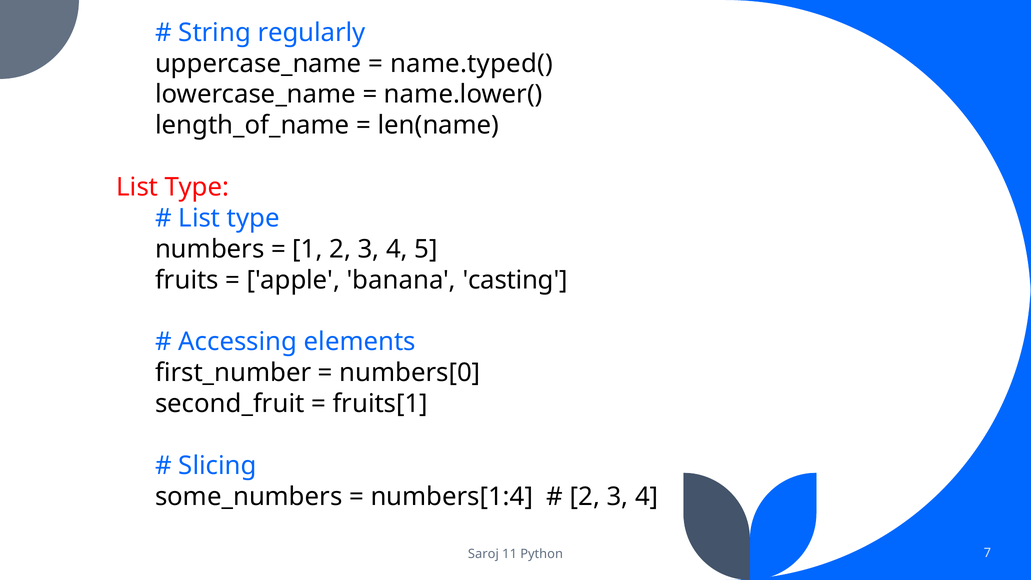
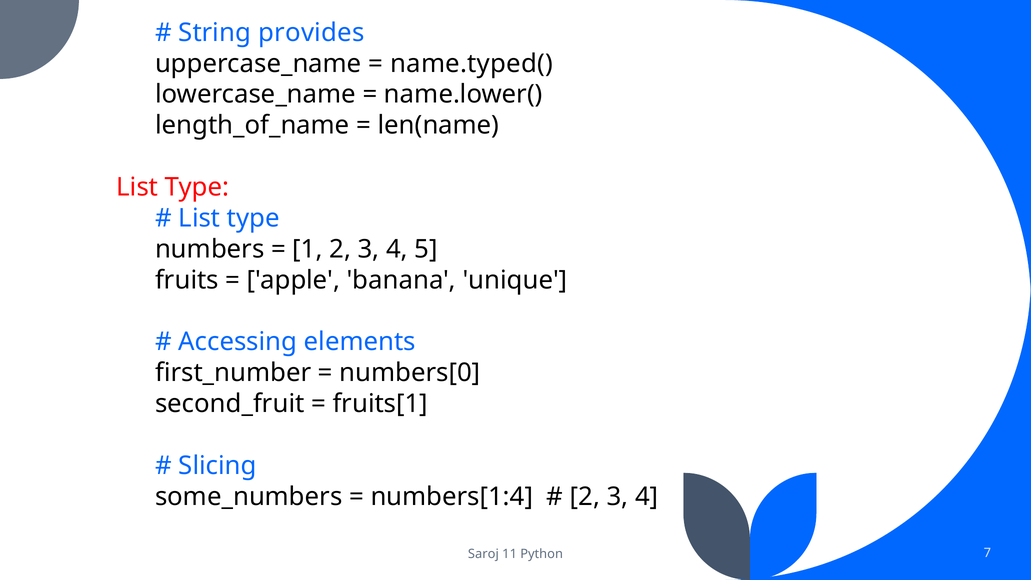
regularly: regularly -> provides
casting: casting -> unique
